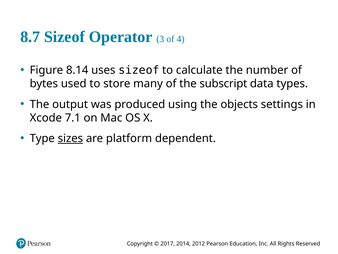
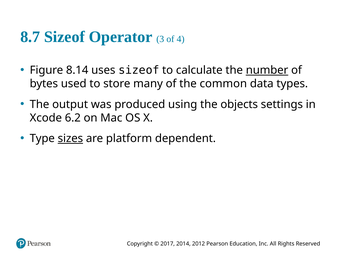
number underline: none -> present
subscript: subscript -> common
7.1: 7.1 -> 6.2
